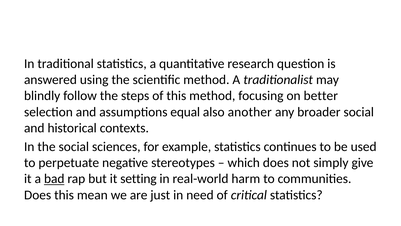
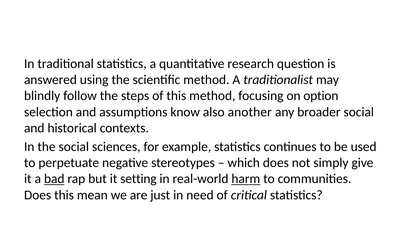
better: better -> option
equal: equal -> know
harm underline: none -> present
